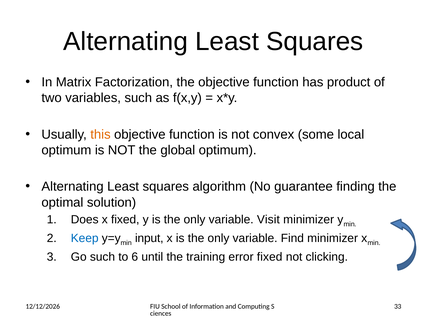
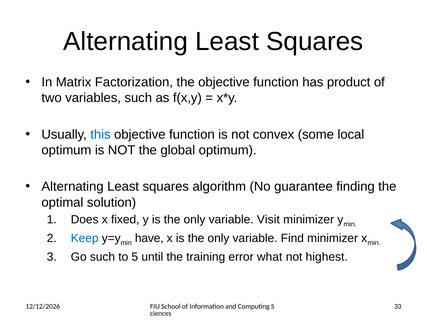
this colour: orange -> blue
input: input -> have
6: 6 -> 5
error fixed: fixed -> what
clicking: clicking -> highest
